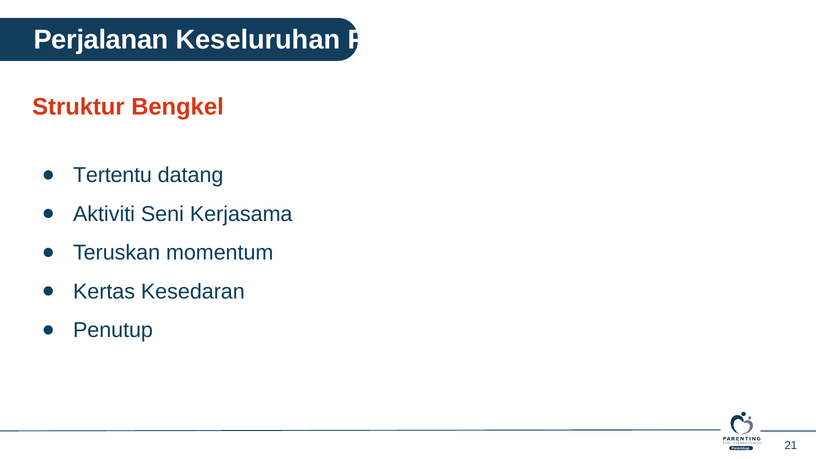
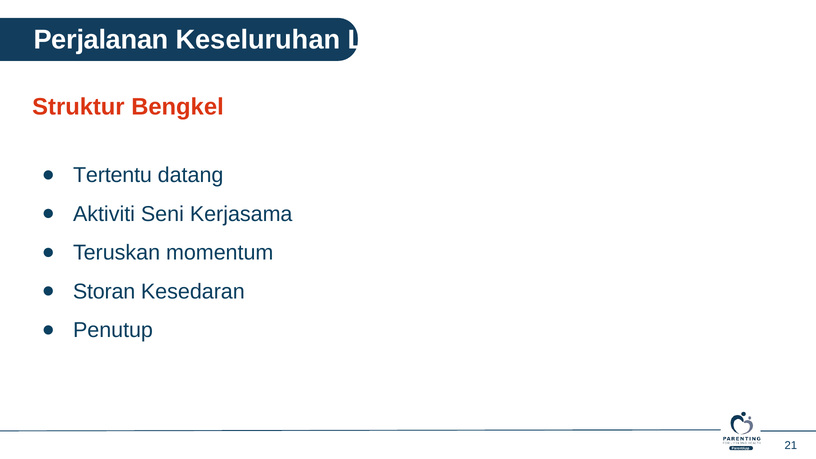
Pilih: Pilih -> Lain
Kertas: Kertas -> Storan
